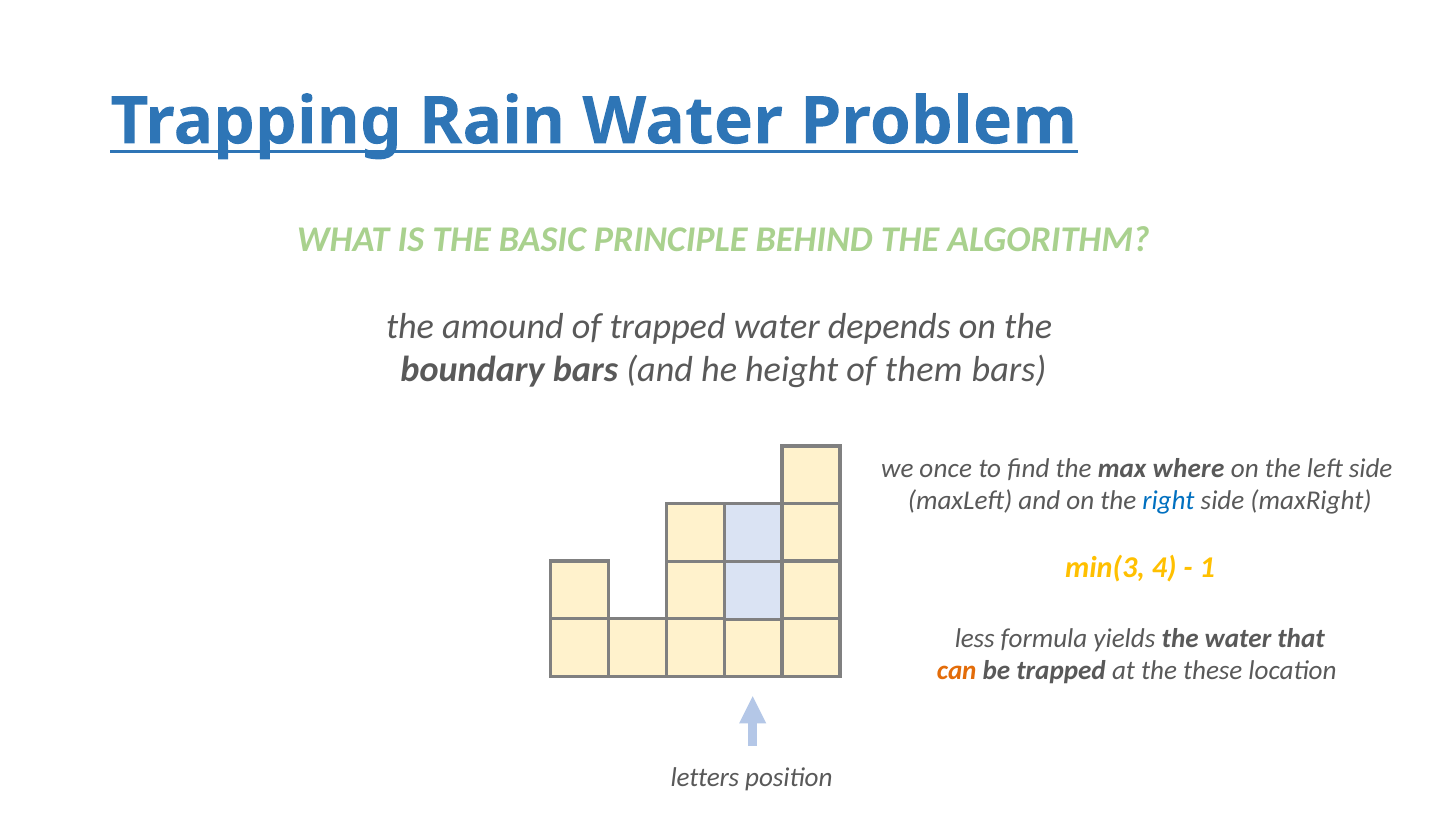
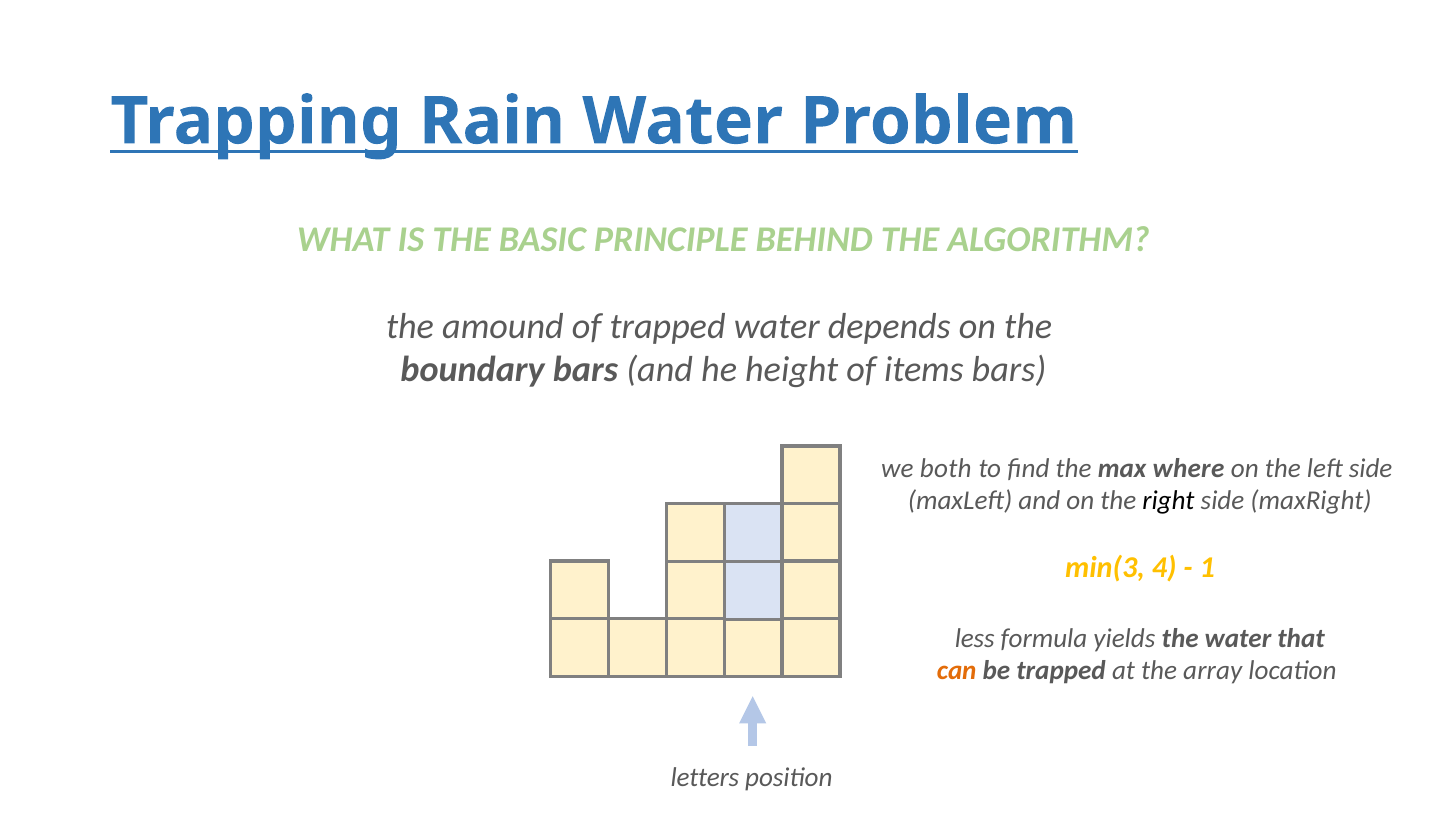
them: them -> items
once: once -> both
right colour: blue -> black
these: these -> array
